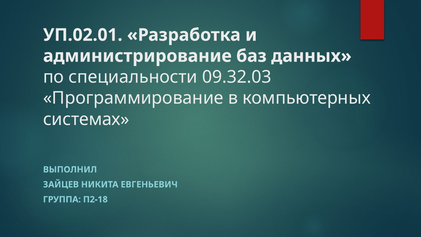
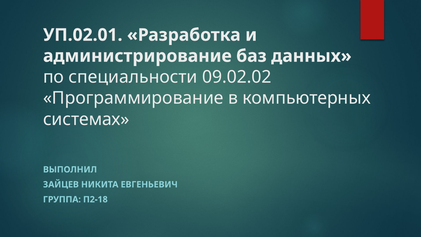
09.32.03: 09.32.03 -> 09.02.02
